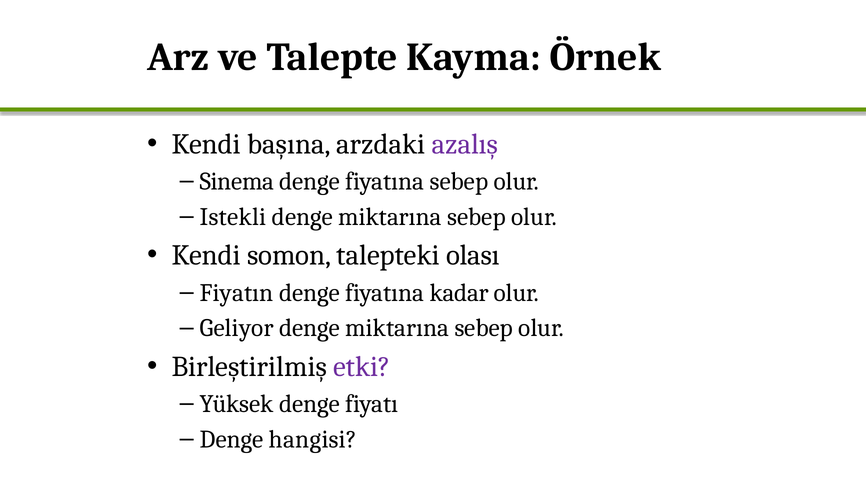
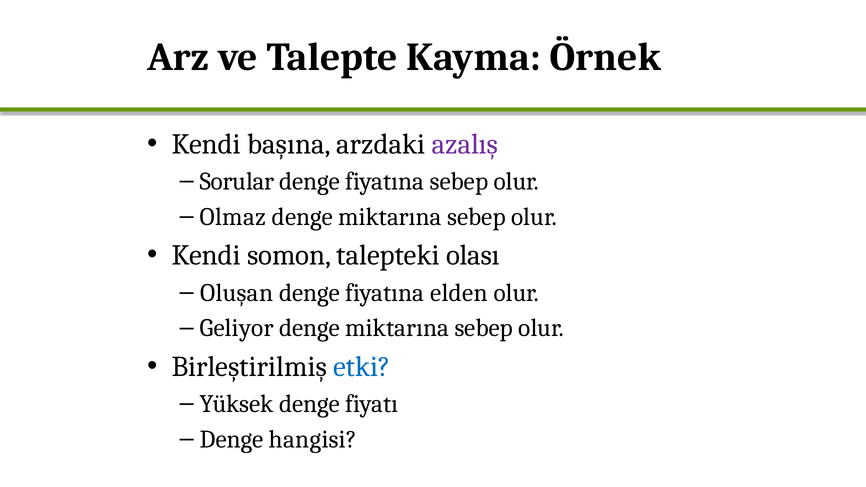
Sinema: Sinema -> Sorular
Istekli: Istekli -> Olmaz
Fiyatın: Fiyatın -> Oluşan
kadar: kadar -> elden
etki colour: purple -> blue
